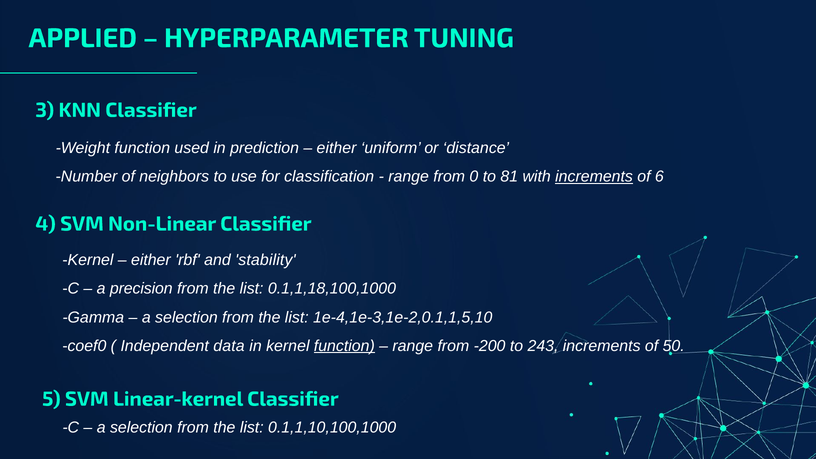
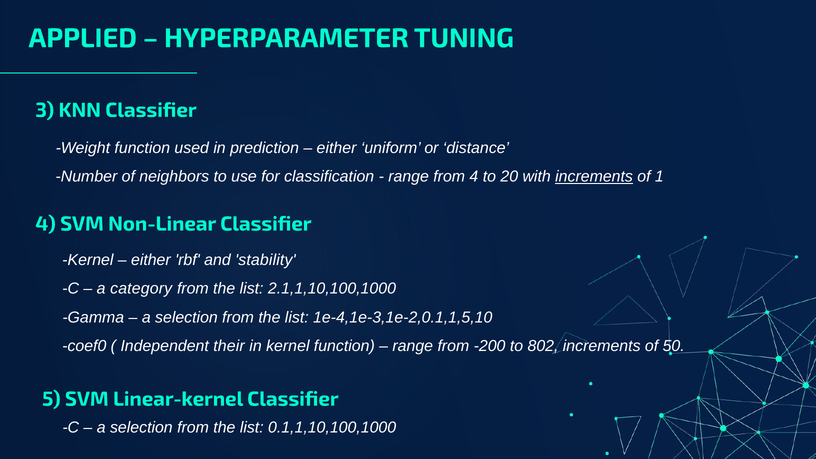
from 0: 0 -> 4
81: 81 -> 20
6: 6 -> 1
precision: precision -> category
0.1,1,18,100,1000: 0.1,1,18,100,1000 -> 2.1,1,10,100,1000
data: data -> their
function at (344, 346) underline: present -> none
243: 243 -> 802
